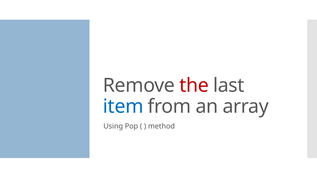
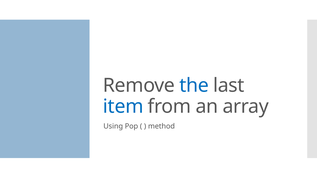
the colour: red -> blue
